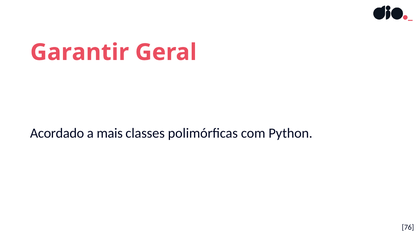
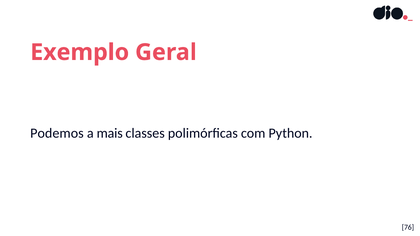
Garantir: Garantir -> Exemplo
Acordado: Acordado -> Podemos
